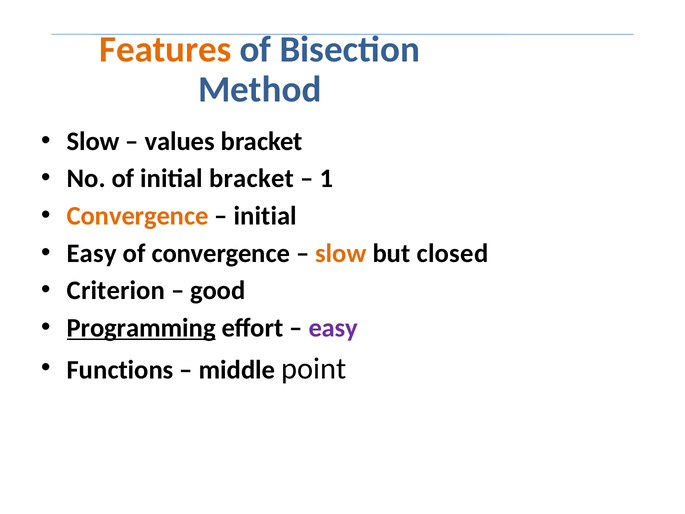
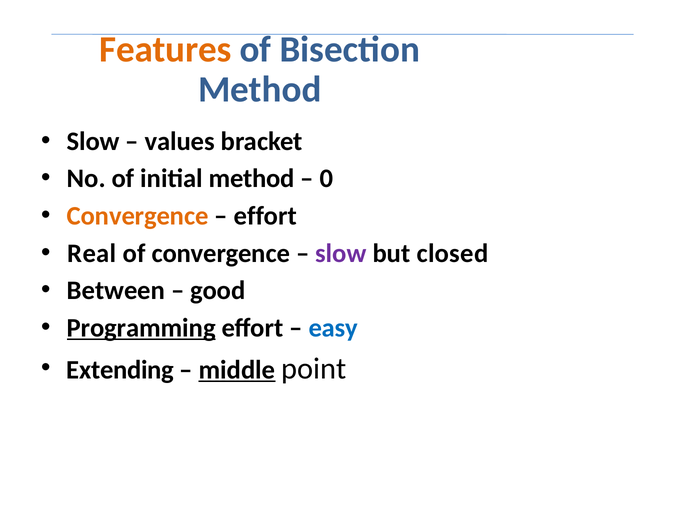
initial bracket: bracket -> method
1: 1 -> 0
initial at (265, 216): initial -> effort
Easy at (92, 253): Easy -> Real
slow at (341, 253) colour: orange -> purple
Criterion: Criterion -> Between
easy at (333, 328) colour: purple -> blue
Functions: Functions -> Extending
middle underline: none -> present
